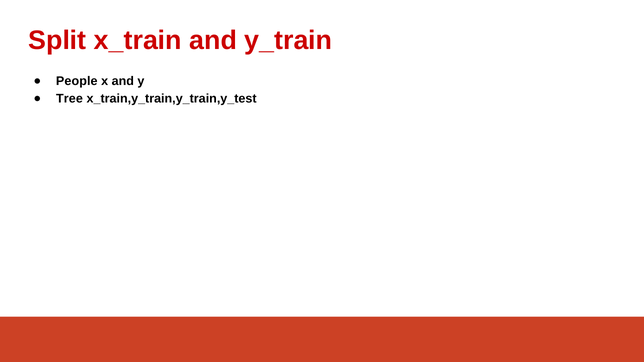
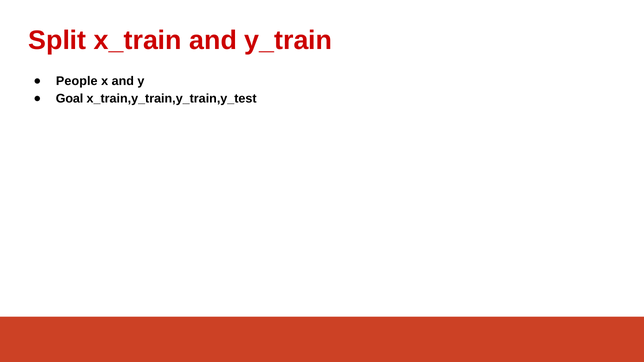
Tree: Tree -> Goal
